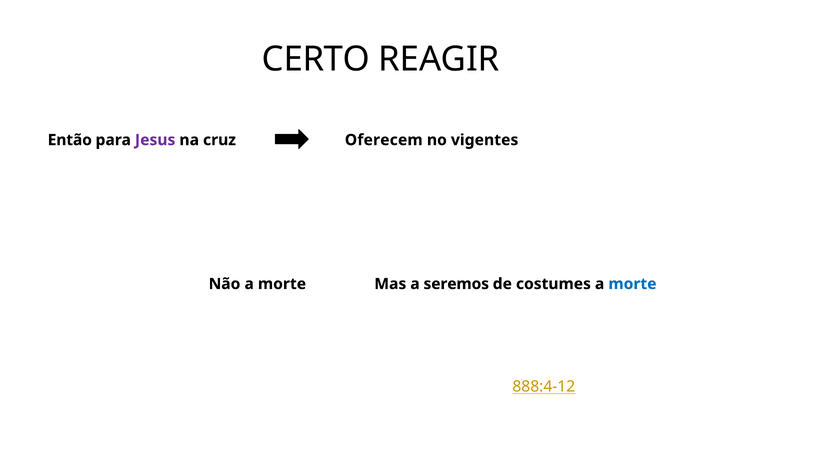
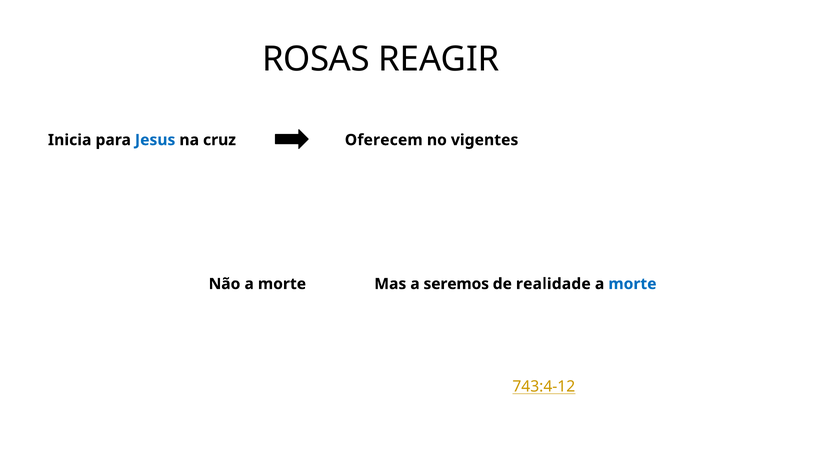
CERTO: CERTO -> ROSAS
Então: Então -> Inicia
Jesus colour: purple -> blue
costumes: costumes -> realidade
888:4-12: 888:4-12 -> 743:4-12
